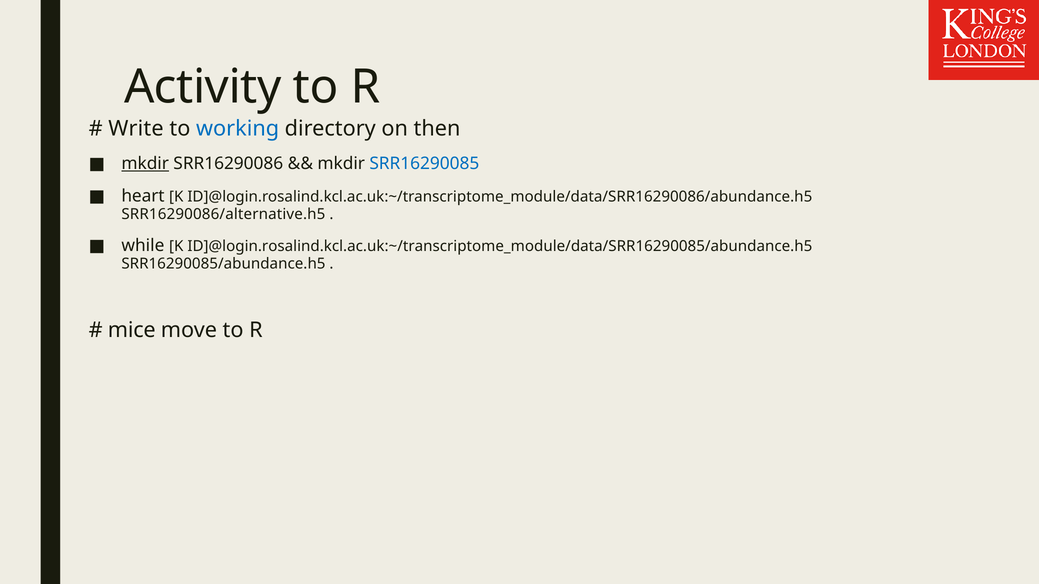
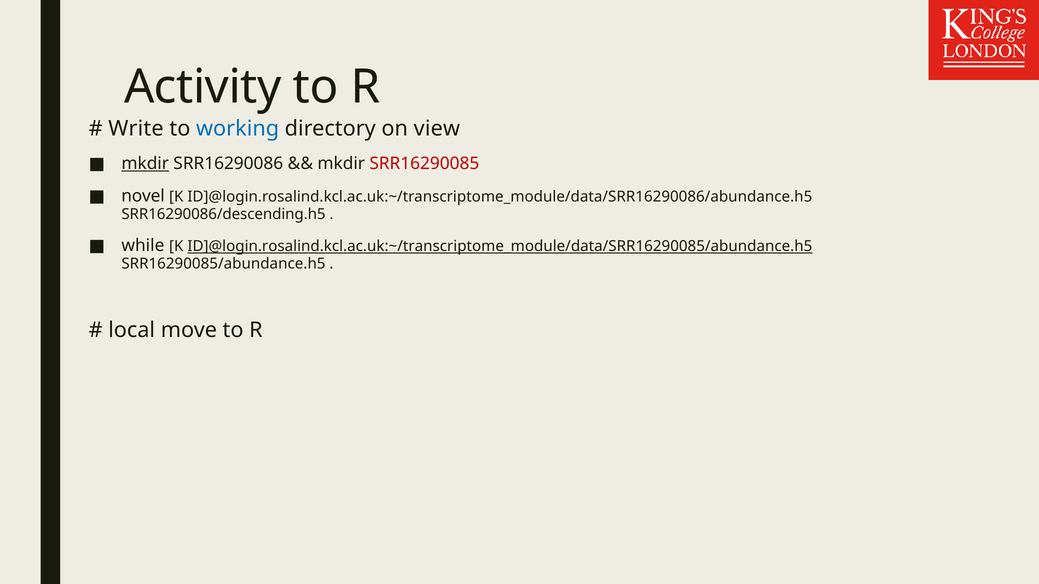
then: then -> view
SRR16290085 colour: blue -> red
heart: heart -> novel
SRR16290086/alternative.h5: SRR16290086/alternative.h5 -> SRR16290086/descending.h5
ID]@login.rosalind.kcl.ac.uk:~/transcriptome_module/data/SRR16290085/abundance.h5 underline: none -> present
mice: mice -> local
